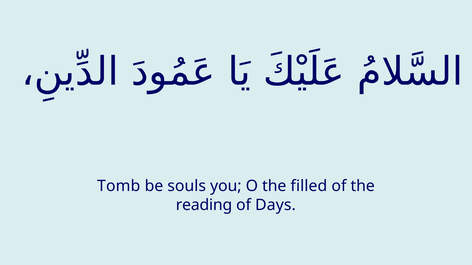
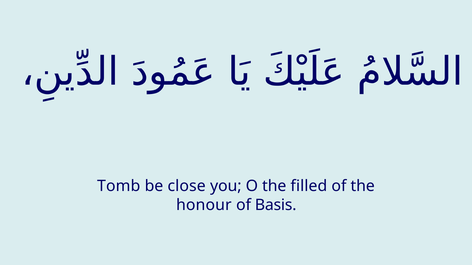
souls: souls -> close
reading: reading -> honour
Days: Days -> Basis
